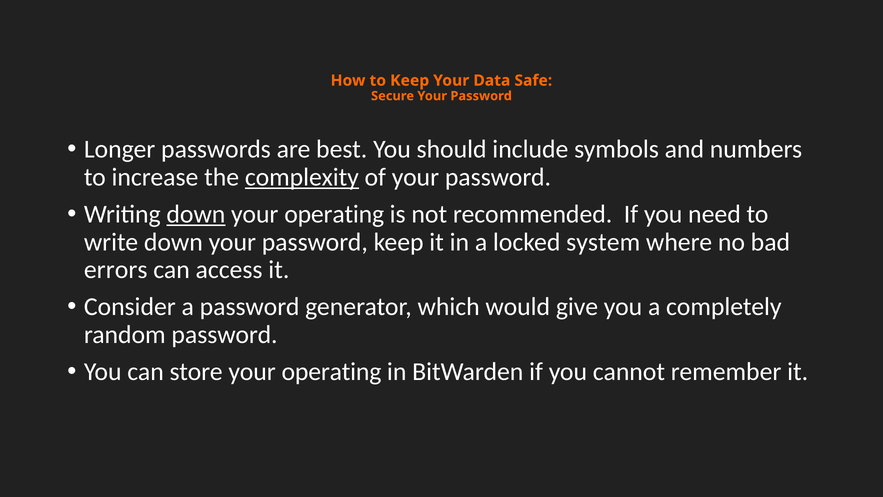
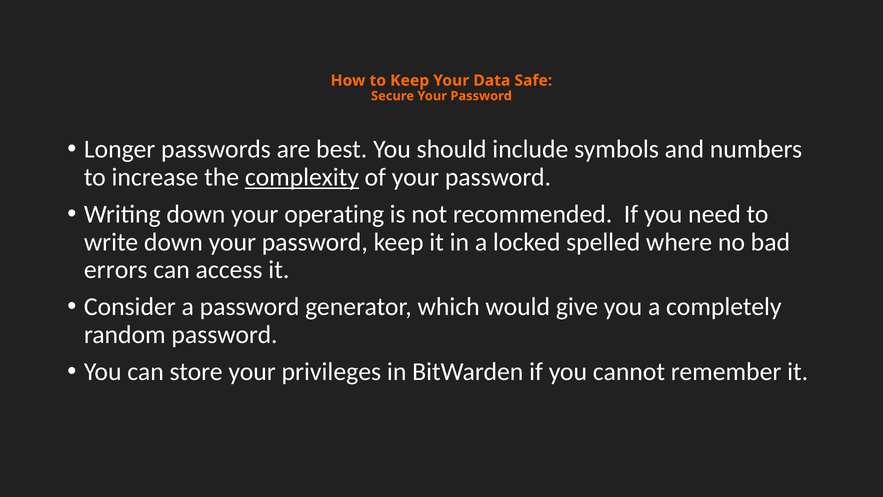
down at (196, 214) underline: present -> none
system: system -> spelled
store your operating: operating -> privileges
